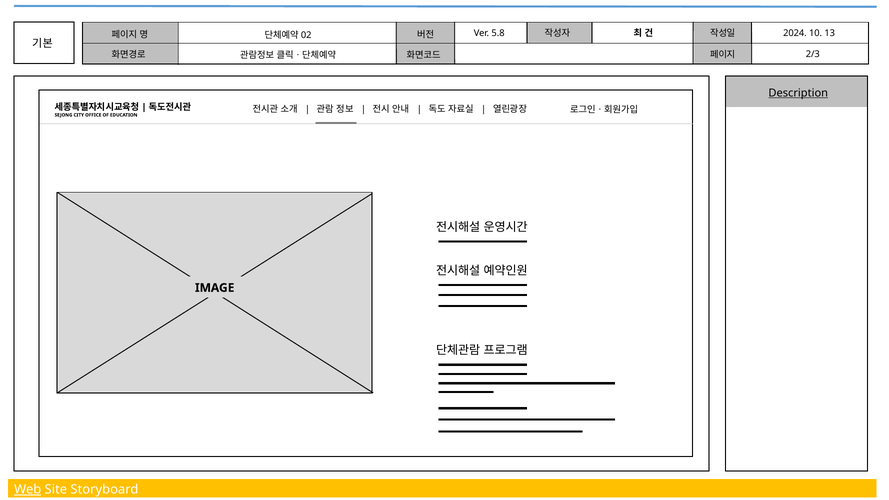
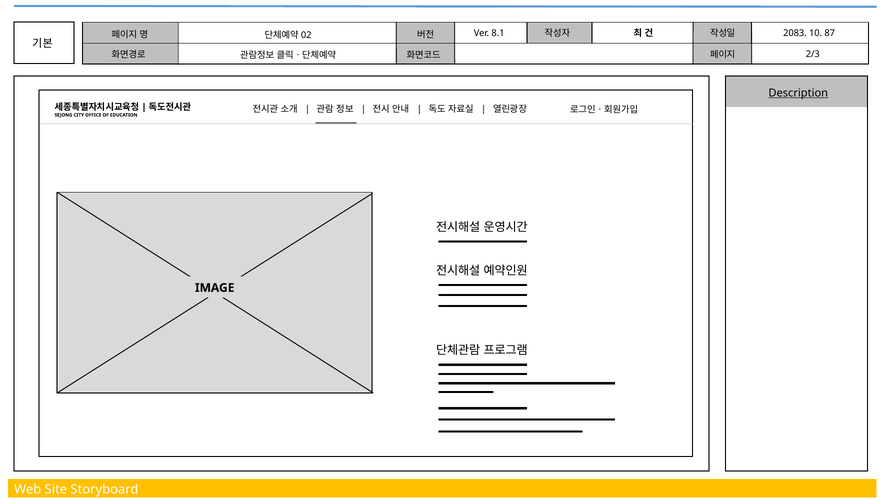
5.8: 5.8 -> 8.1
2024: 2024 -> 2083
13: 13 -> 87
Web underline: present -> none
